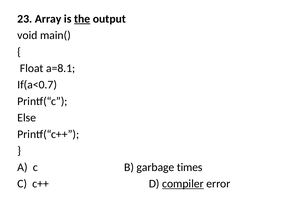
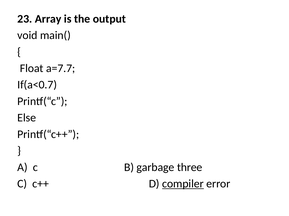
the underline: present -> none
a=8.1: a=8.1 -> a=7.7
times: times -> three
